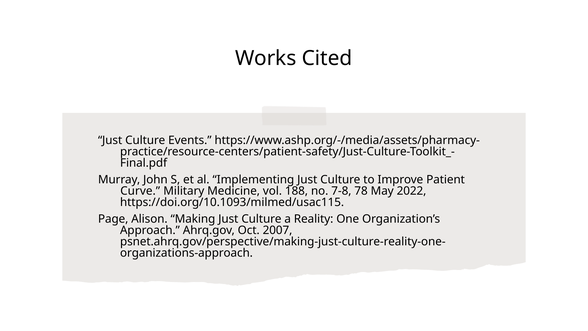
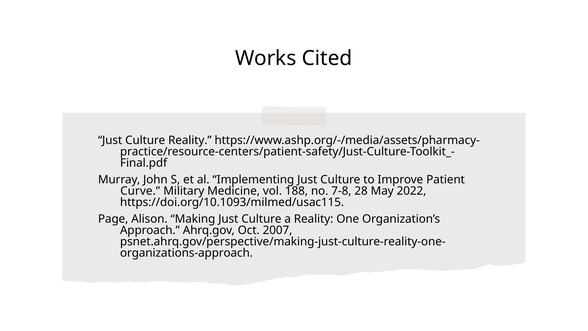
Culture Events: Events -> Reality
78: 78 -> 28
